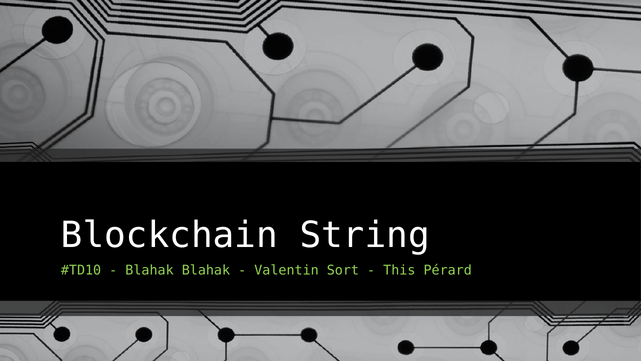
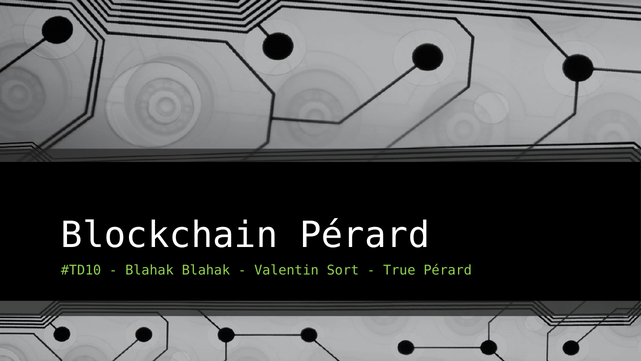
Blockchain String: String -> Pérard
This: This -> True
